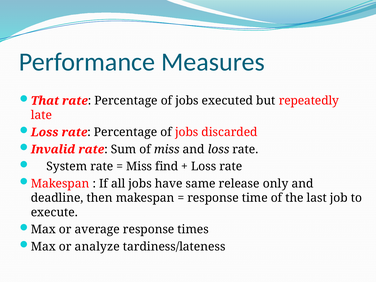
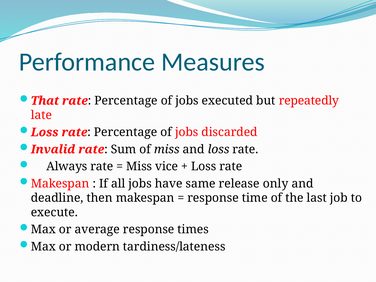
System: System -> Always
find: find -> vice
analyze: analyze -> modern
